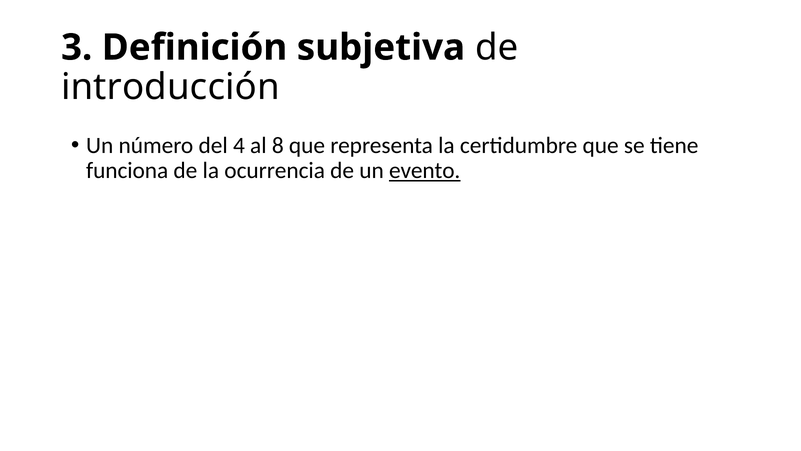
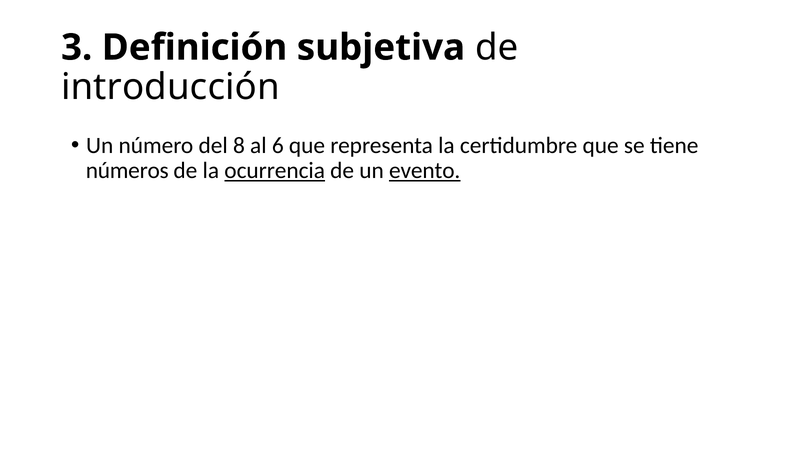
4: 4 -> 8
8: 8 -> 6
funciona: funciona -> números
ocurrencia underline: none -> present
